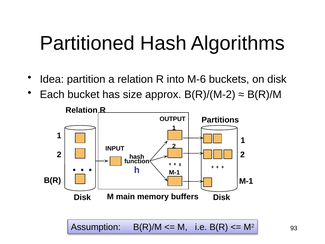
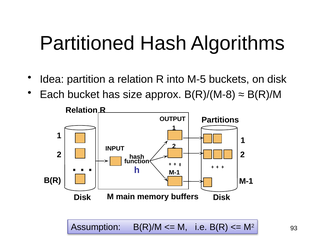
M-6: M-6 -> M-5
B(R)/(M-2: B(R)/(M-2 -> B(R)/(M-8
